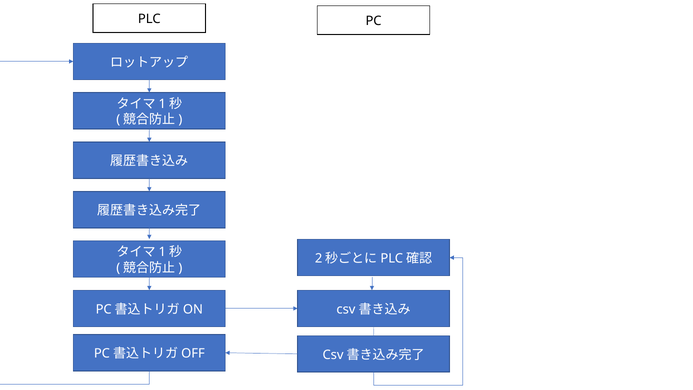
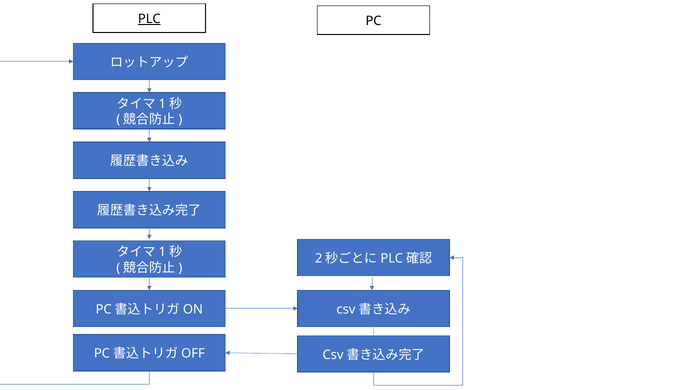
PLC underline: none -> present
